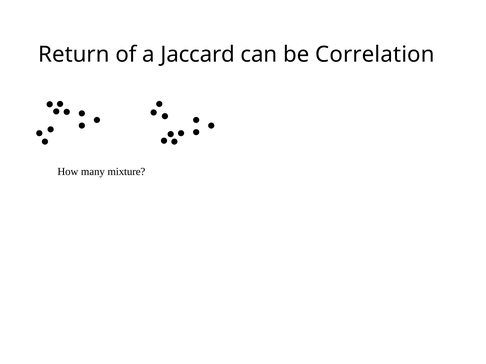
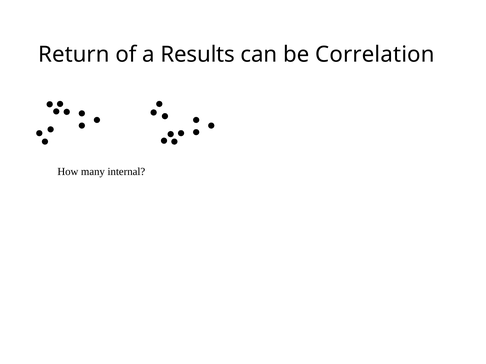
Jaccard: Jaccard -> Results
mixture: mixture -> internal
